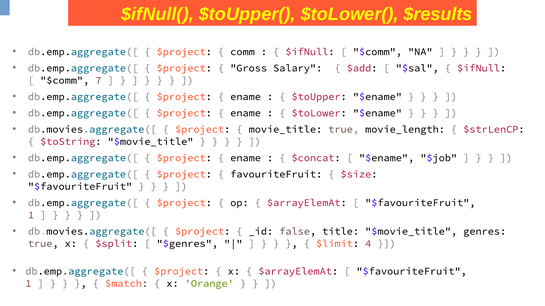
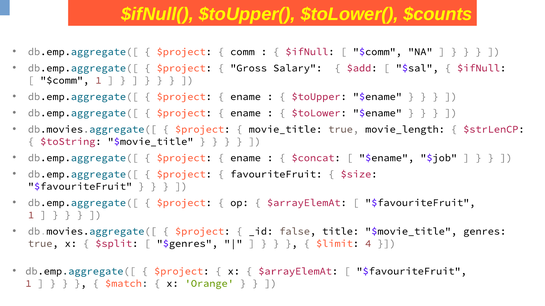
$results: $results -> $counts
$comm 7: 7 -> 1
